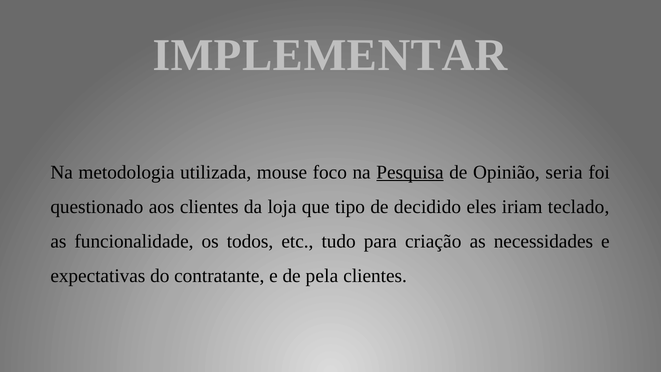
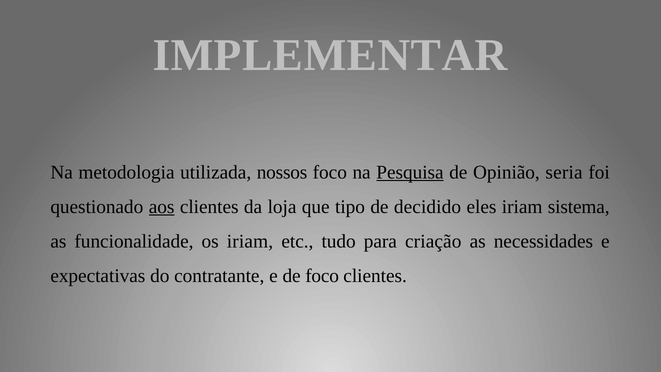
mouse: mouse -> nossos
aos underline: none -> present
teclado: teclado -> sistema
os todos: todos -> iriam
de pela: pela -> foco
